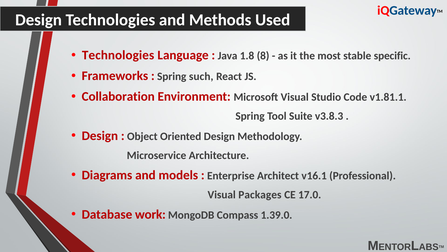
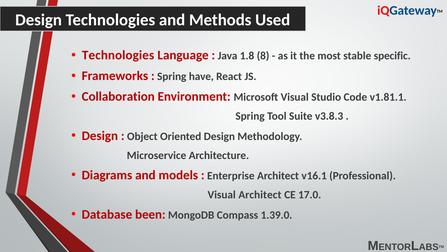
such: such -> have
Visual Packages: Packages -> Architect
work: work -> been
